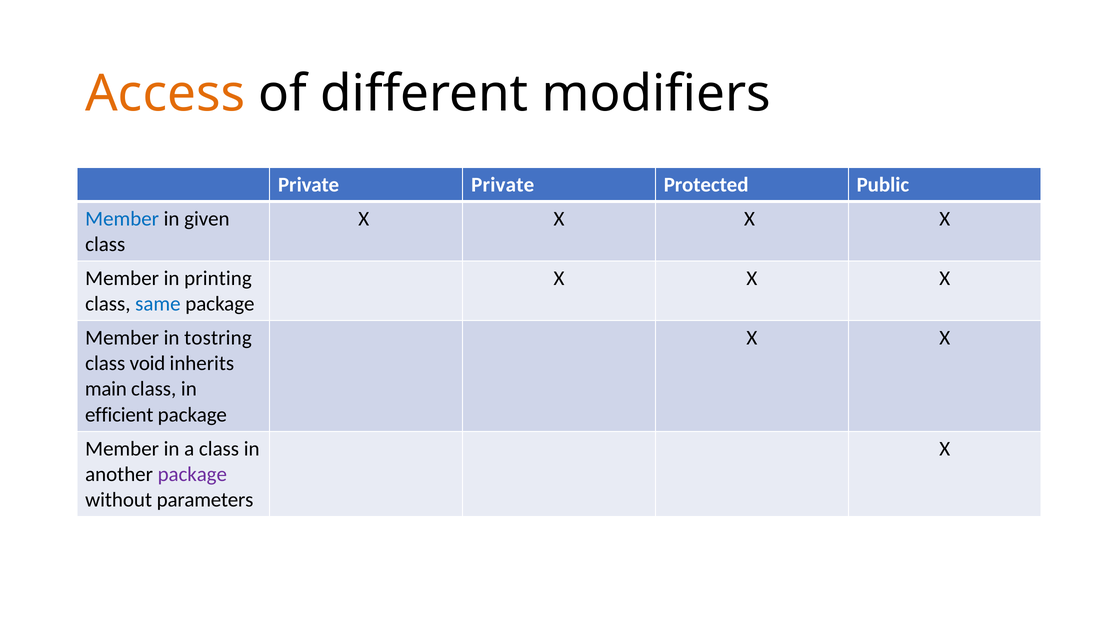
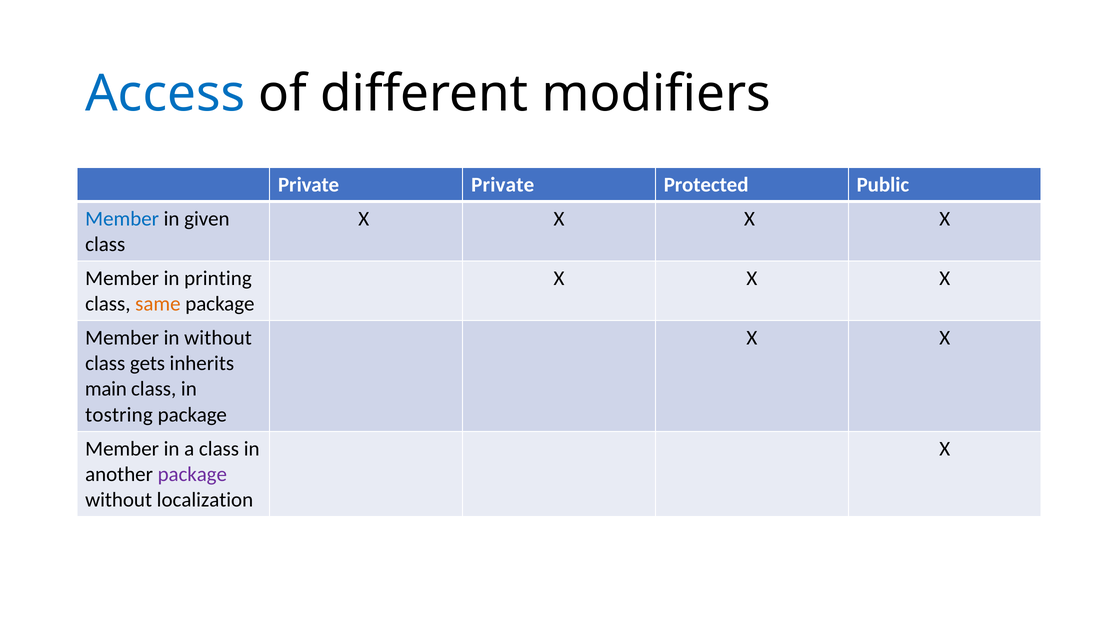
Access colour: orange -> blue
same colour: blue -> orange
in tostring: tostring -> without
void: void -> gets
efficient: efficient -> tostring
parameters: parameters -> localization
